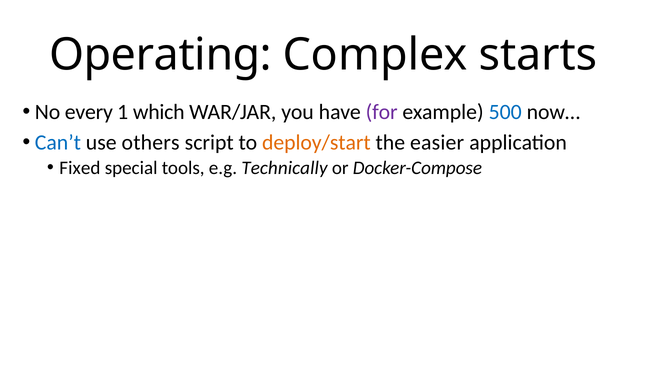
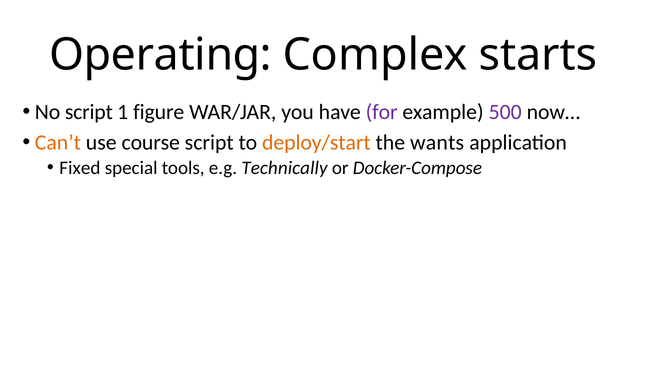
No every: every -> script
which: which -> figure
500 colour: blue -> purple
Can’t colour: blue -> orange
others: others -> course
easier: easier -> wants
